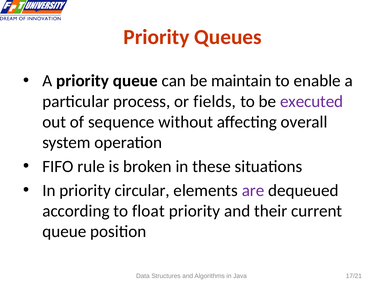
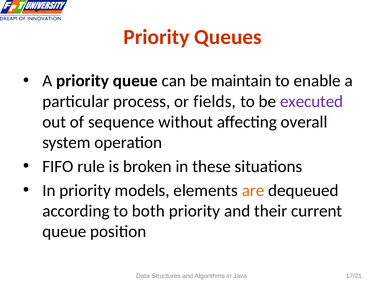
circular: circular -> models
are colour: purple -> orange
float: float -> both
